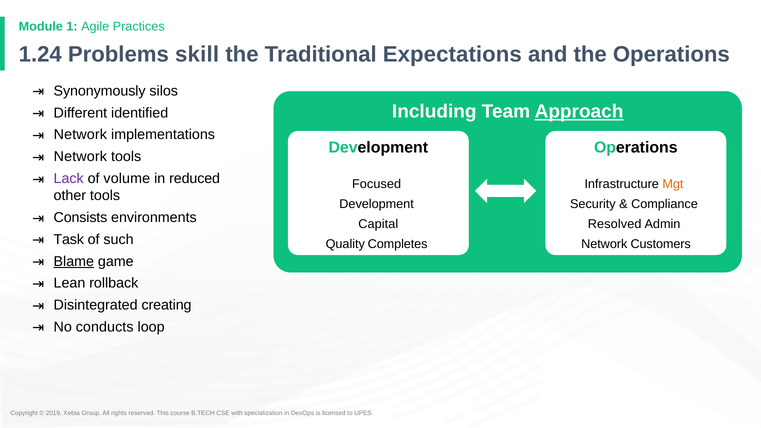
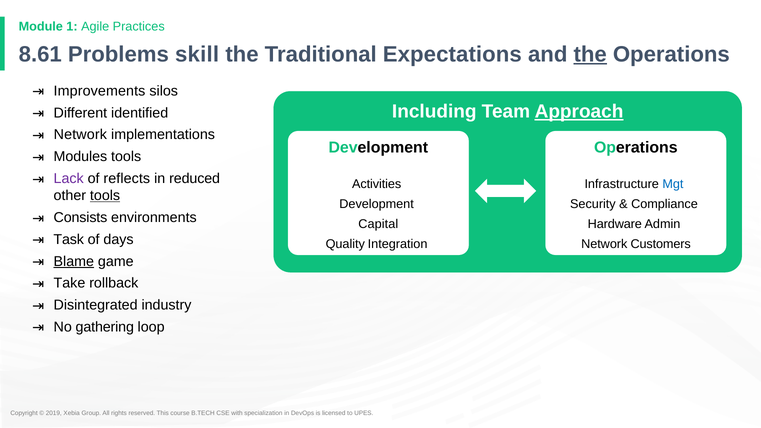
1.24: 1.24 -> 8.61
the at (590, 54) underline: none -> present
Synonymously: Synonymously -> Improvements
Network at (80, 157): Network -> Modules
volume: volume -> reflects
Focused: Focused -> Activities
Mgt colour: orange -> blue
tools at (105, 196) underline: none -> present
Resolved: Resolved -> Hardware
such: such -> days
Completes: Completes -> Integration
Lean: Lean -> Take
creating: creating -> industry
conducts: conducts -> gathering
